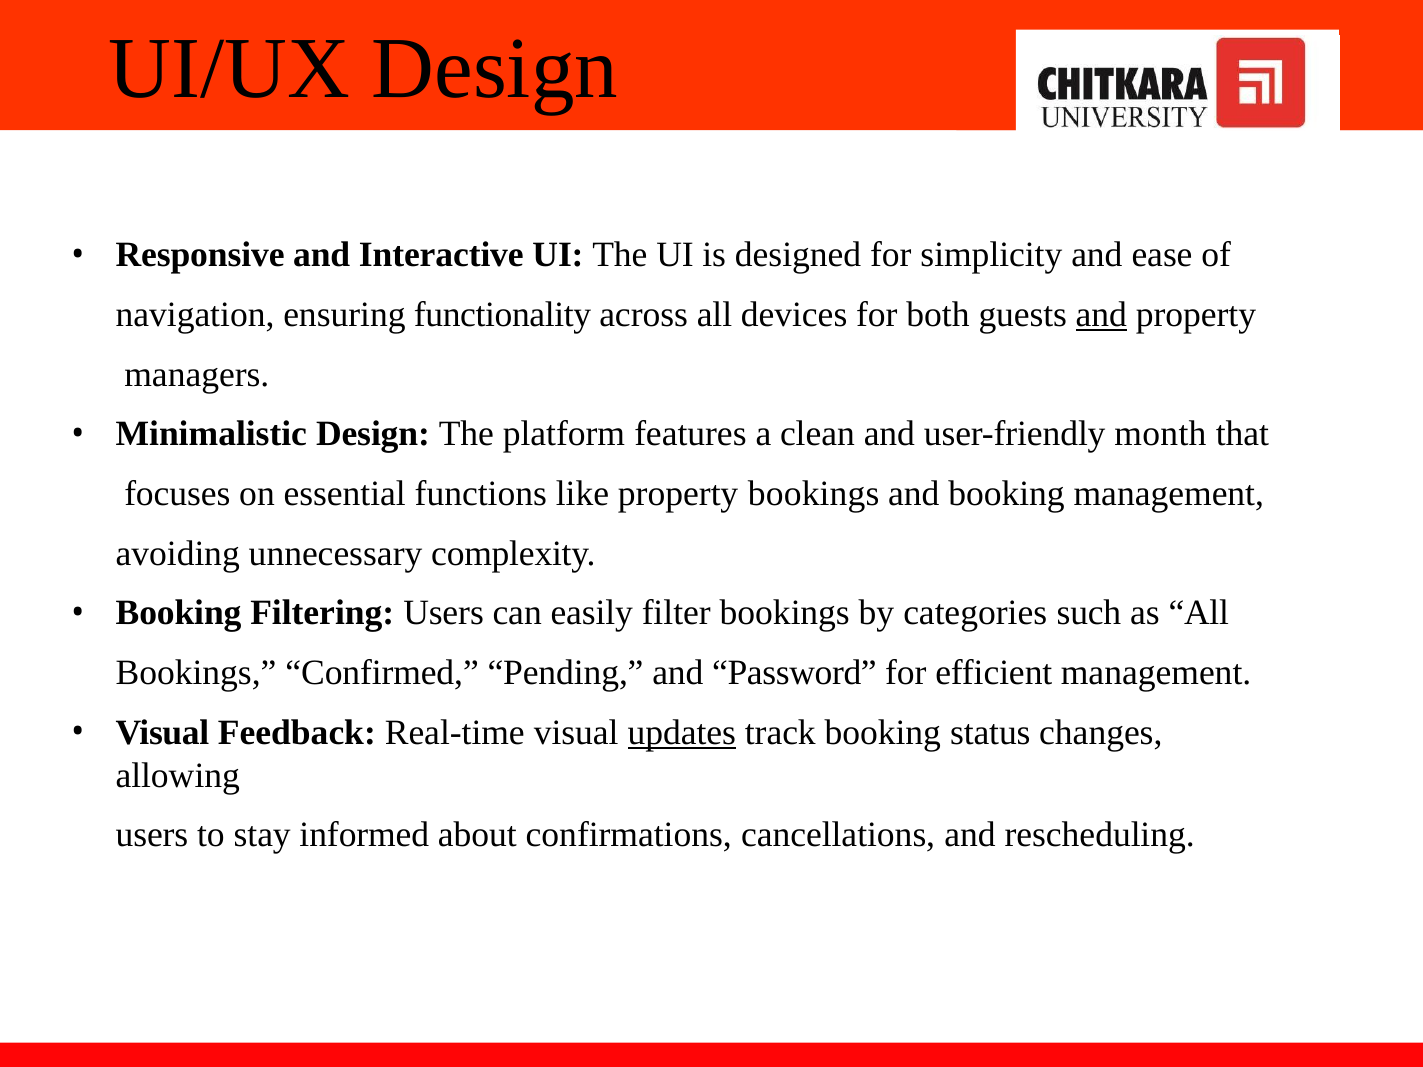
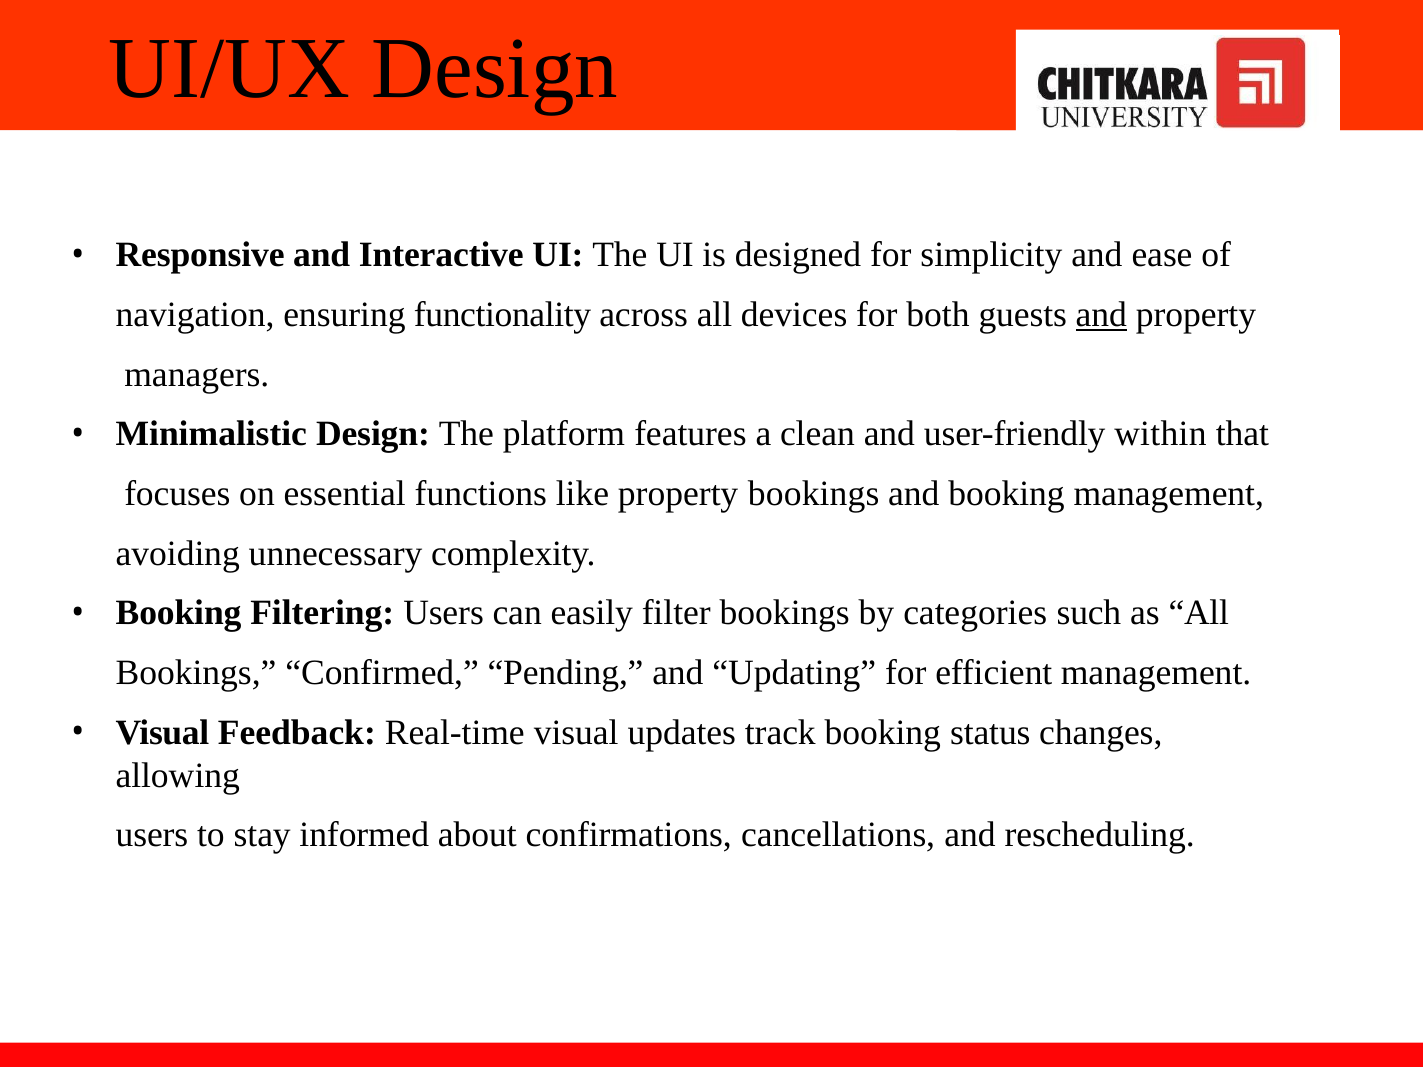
month: month -> within
Password: Password -> Updating
updates underline: present -> none
